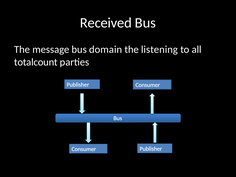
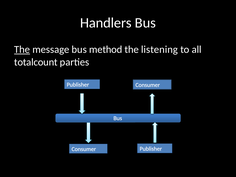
Received: Received -> Handlers
The at (22, 50) underline: none -> present
domain: domain -> method
